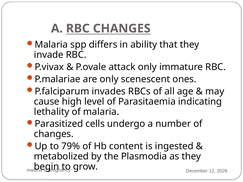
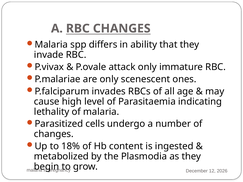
79%: 79% -> 18%
